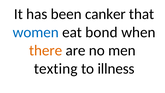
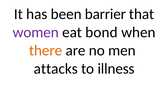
canker: canker -> barrier
women colour: blue -> purple
texting: texting -> attacks
